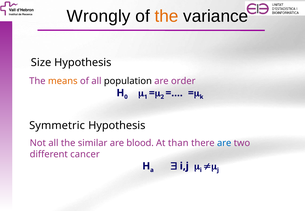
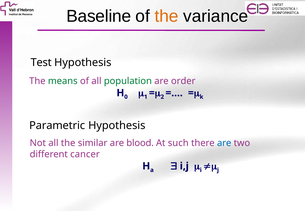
Wrongly: Wrongly -> Baseline
Size: Size -> Test
means colour: orange -> green
population colour: black -> green
Symmetric: Symmetric -> Parametric
than: than -> such
